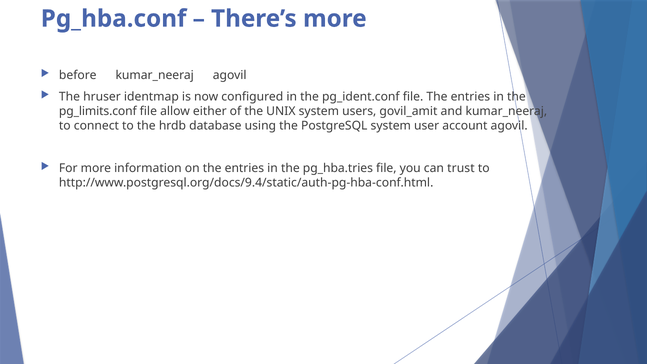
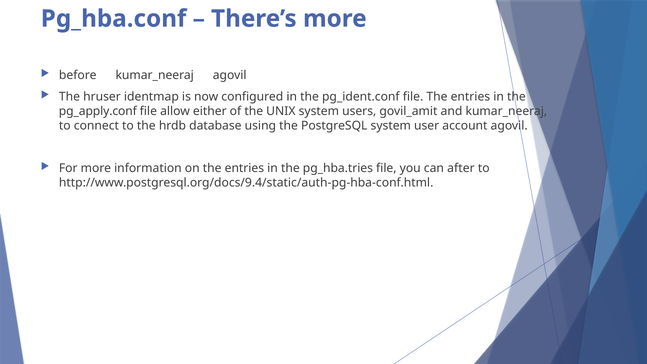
pg_limits.conf: pg_limits.conf -> pg_apply.conf
trust: trust -> after
